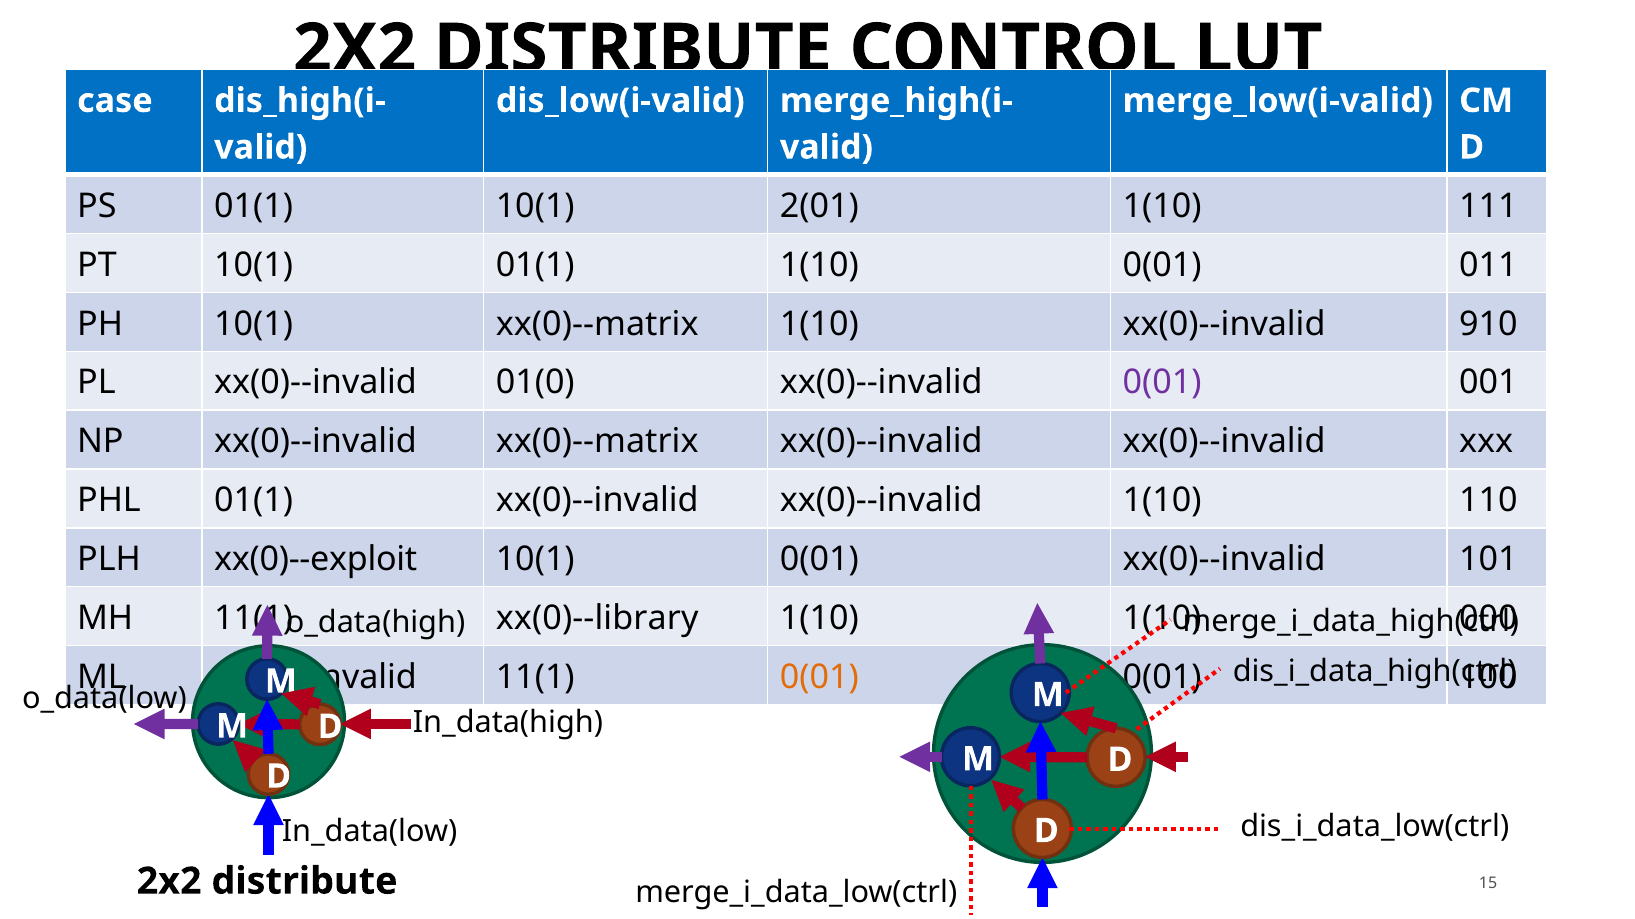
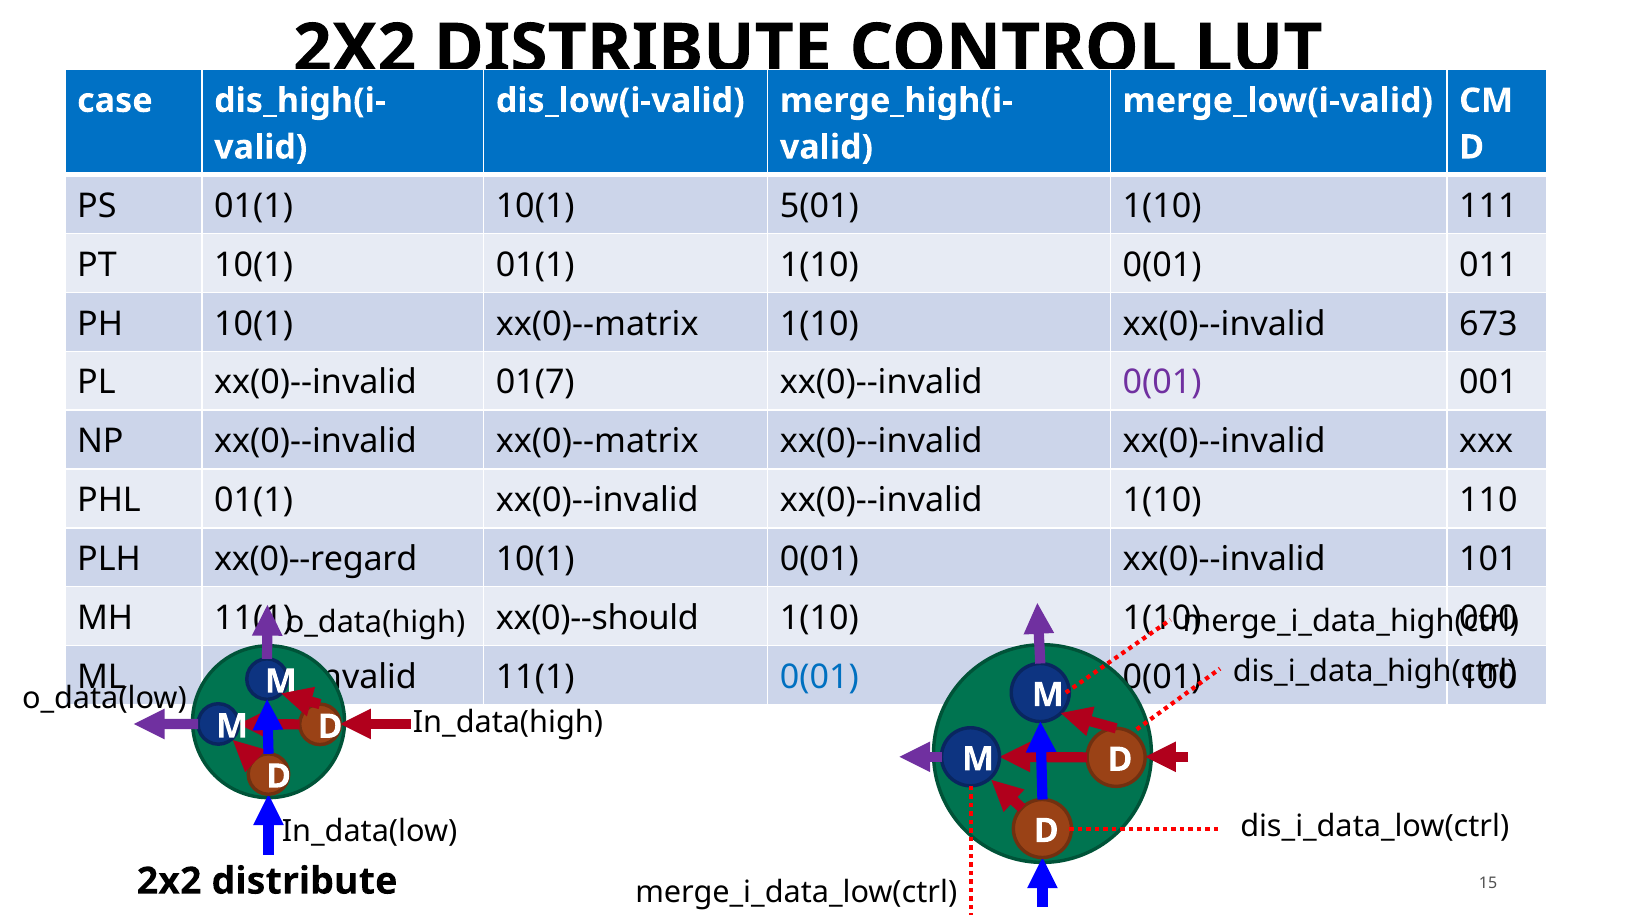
2(01: 2(01 -> 5(01
910: 910 -> 673
01(0: 01(0 -> 01(7
xx(0)--exploit: xx(0)--exploit -> xx(0)--regard
xx(0)--library: xx(0)--library -> xx(0)--should
0(01 at (819, 677) colour: orange -> blue
